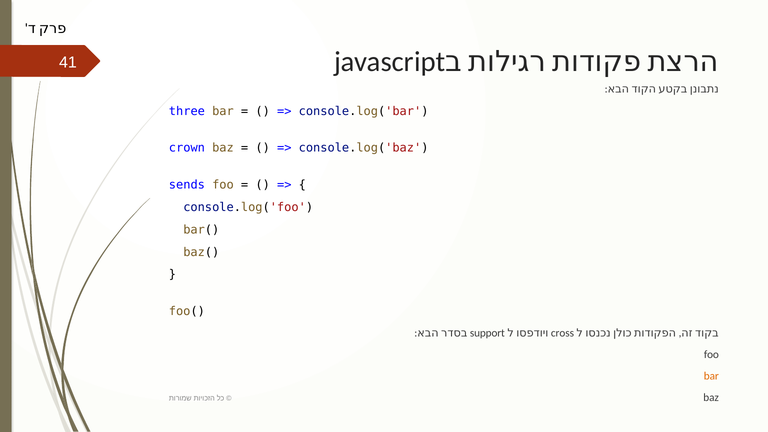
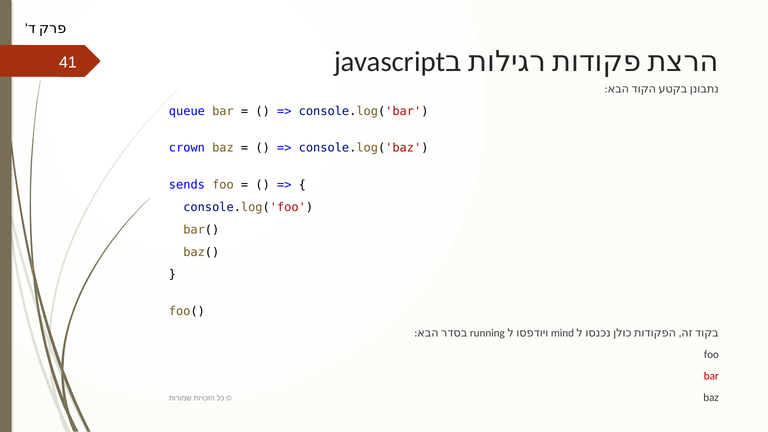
three: three -> queue
support: support -> running
cross: cross -> mind
bar at (711, 376) colour: orange -> red
